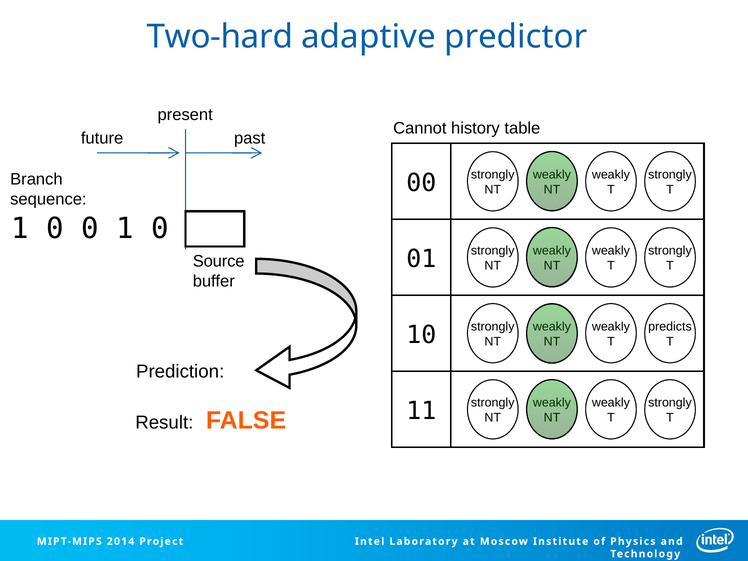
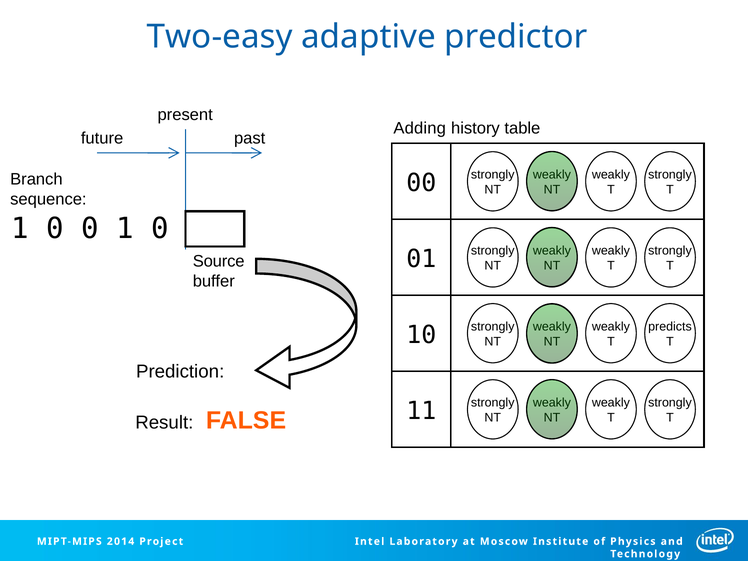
Two-hard: Two-hard -> Two-easy
Cannot: Cannot -> Adding
